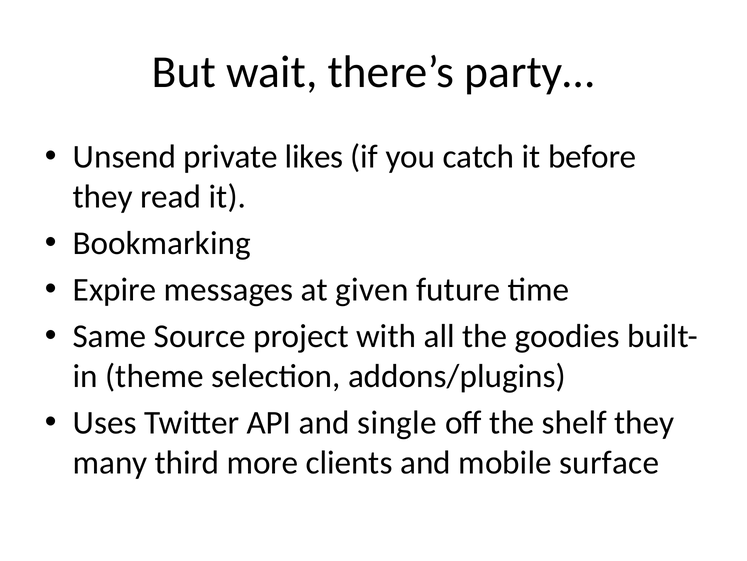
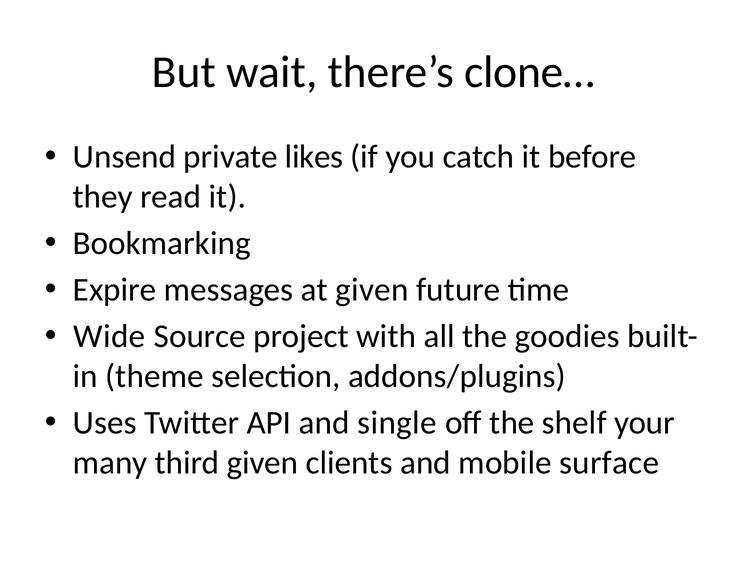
party…: party… -> clone…
Same: Same -> Wide
shelf they: they -> your
third more: more -> given
